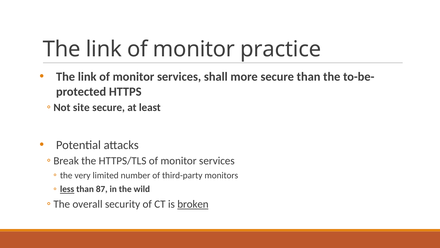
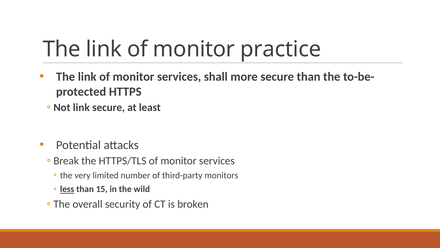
Not site: site -> link
87: 87 -> 15
broken underline: present -> none
